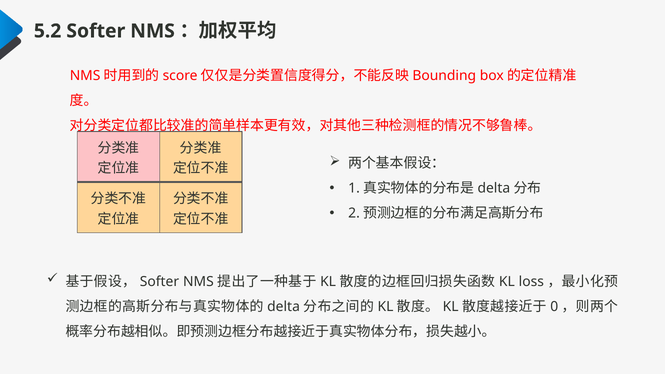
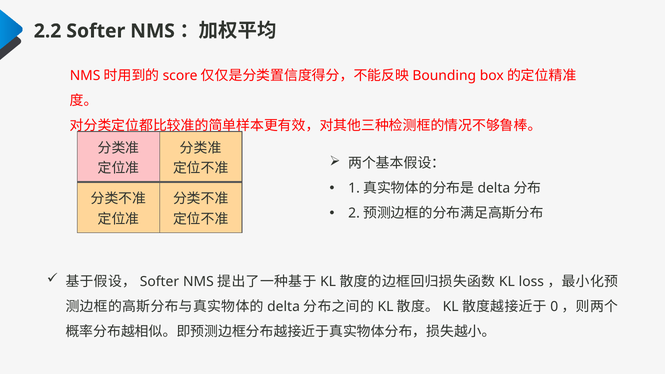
5.2: 5.2 -> 2.2
